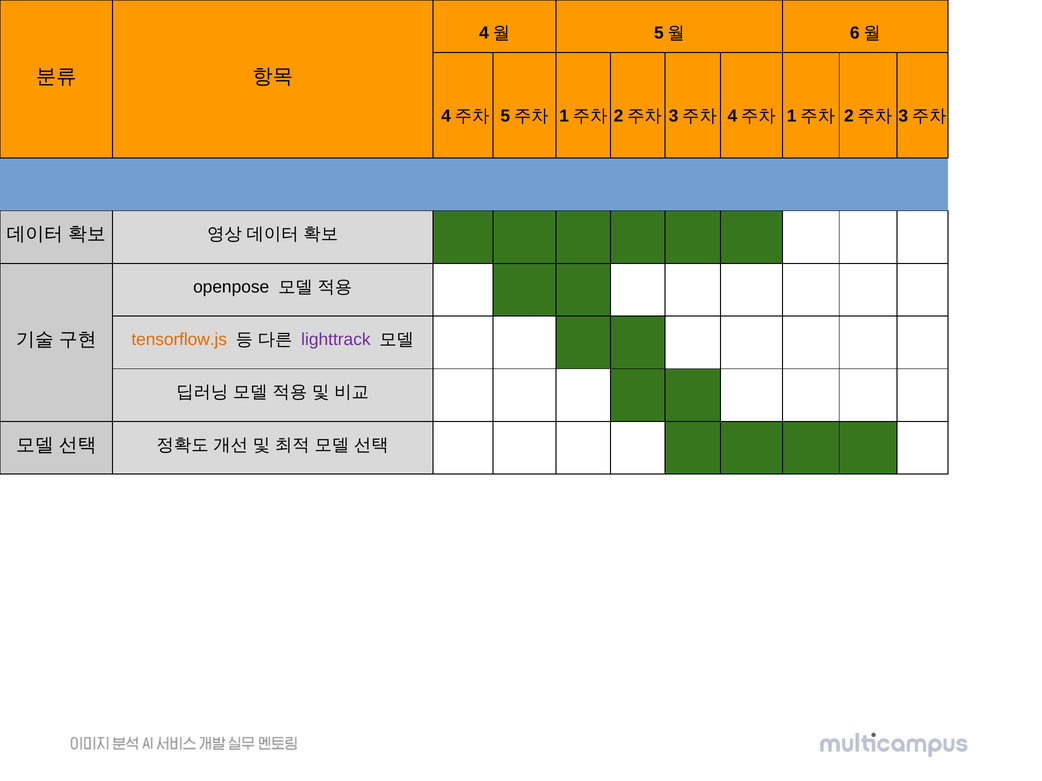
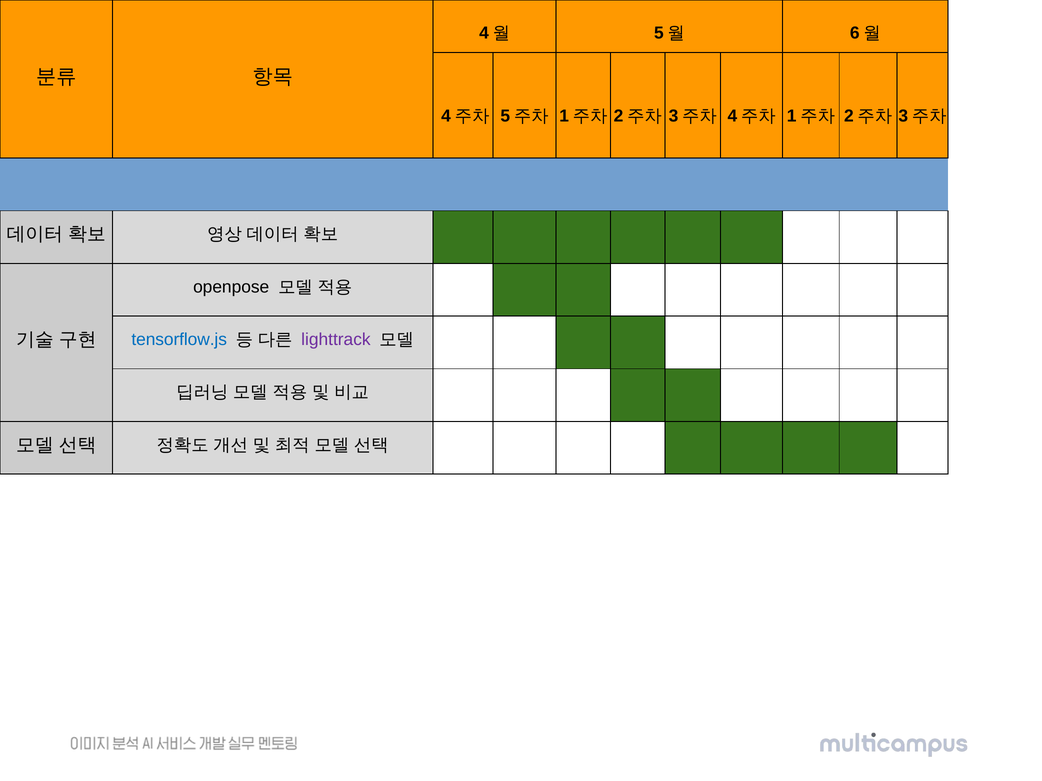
tensorflow.js colour: orange -> blue
